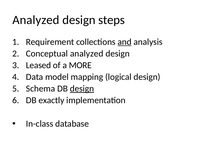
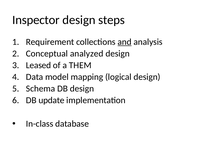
Analyzed at (36, 20): Analyzed -> Inspector
MORE: MORE -> THEM
design at (82, 88) underline: present -> none
exactly: exactly -> update
